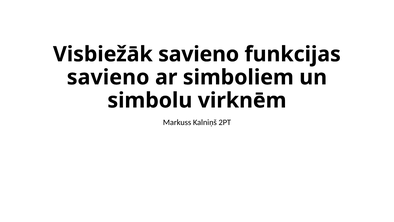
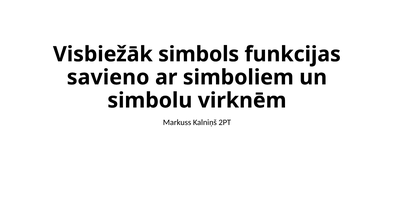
Visbiežāk savieno: savieno -> simbols
